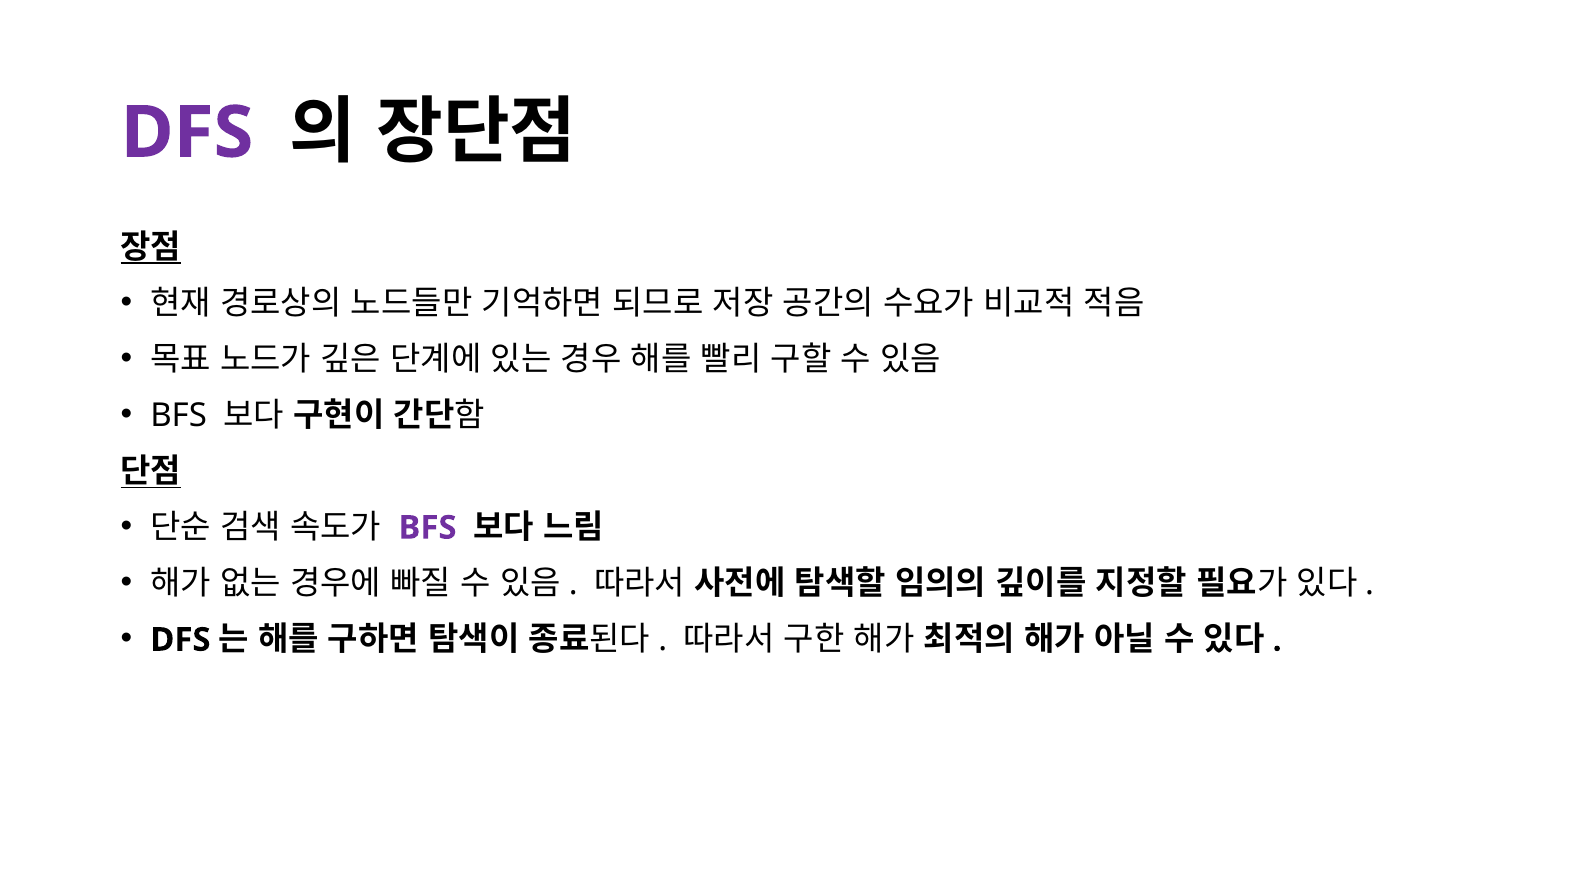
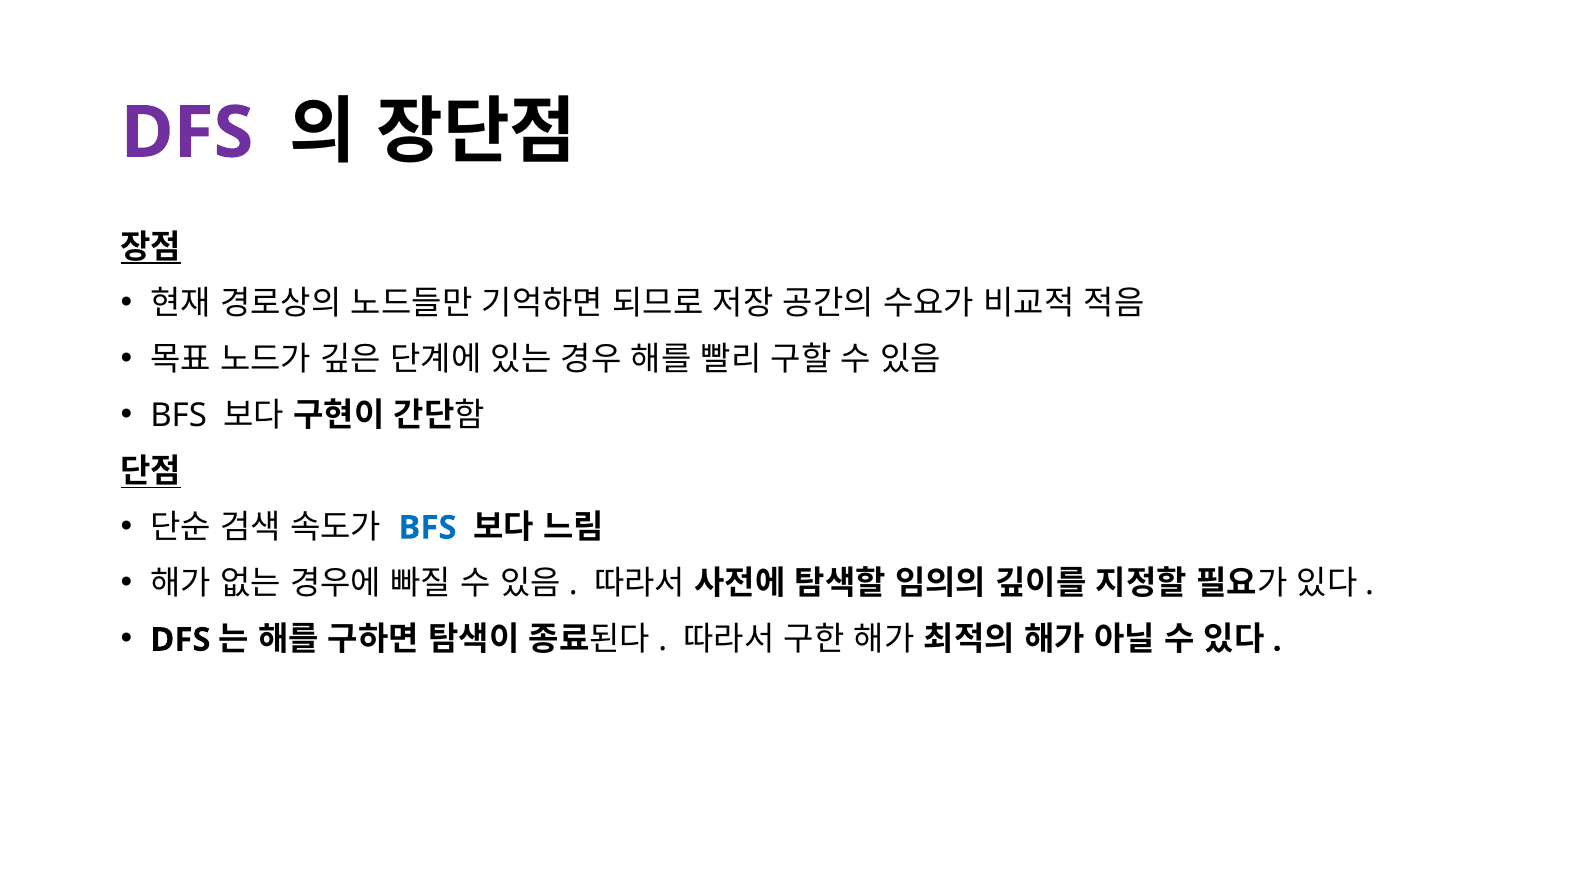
BFS at (428, 528) colour: purple -> blue
